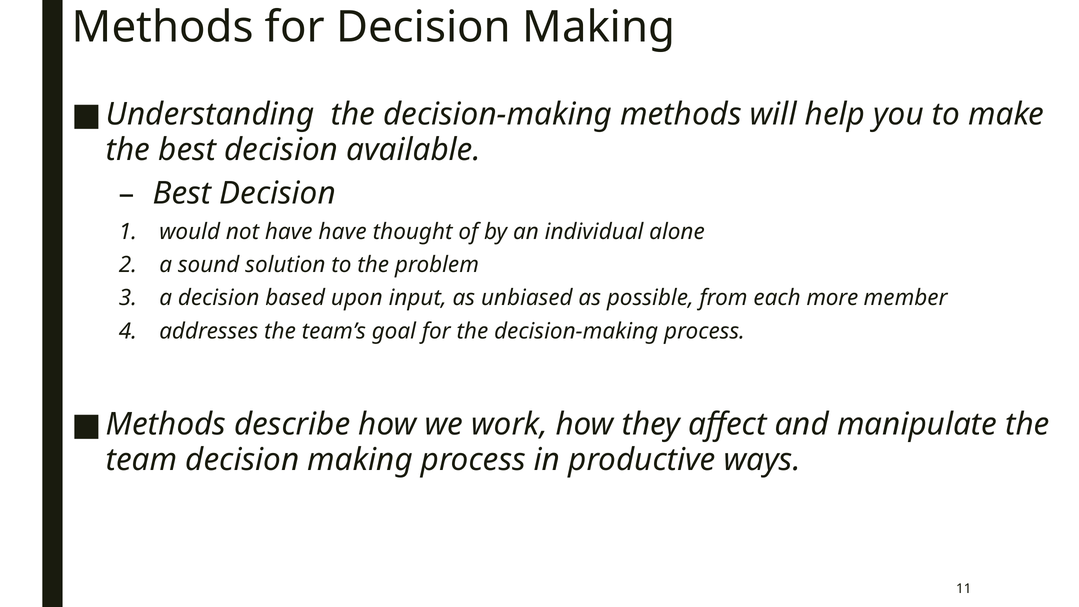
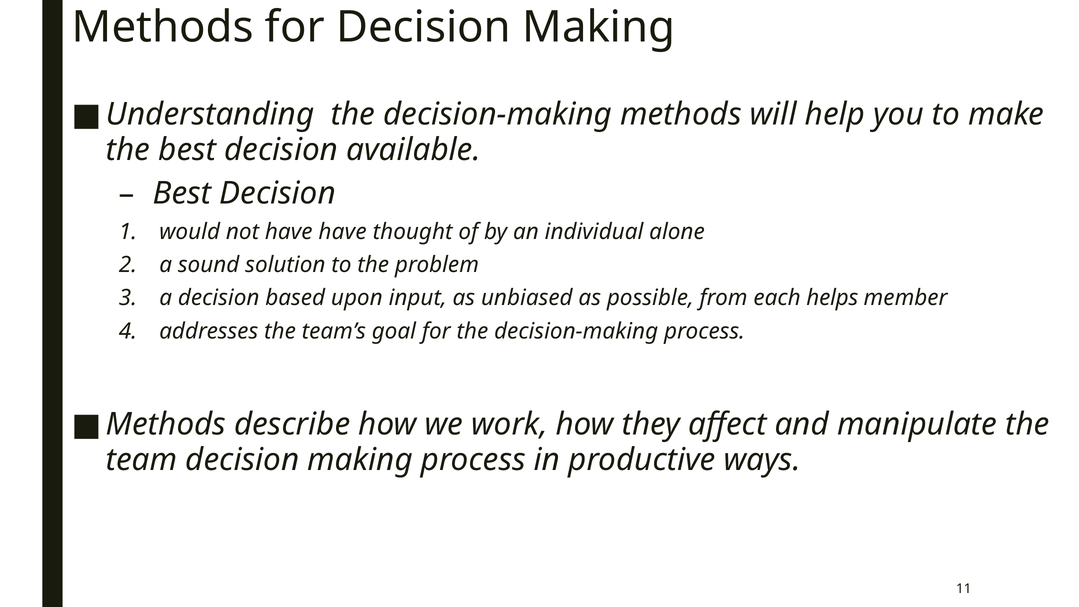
more: more -> helps
